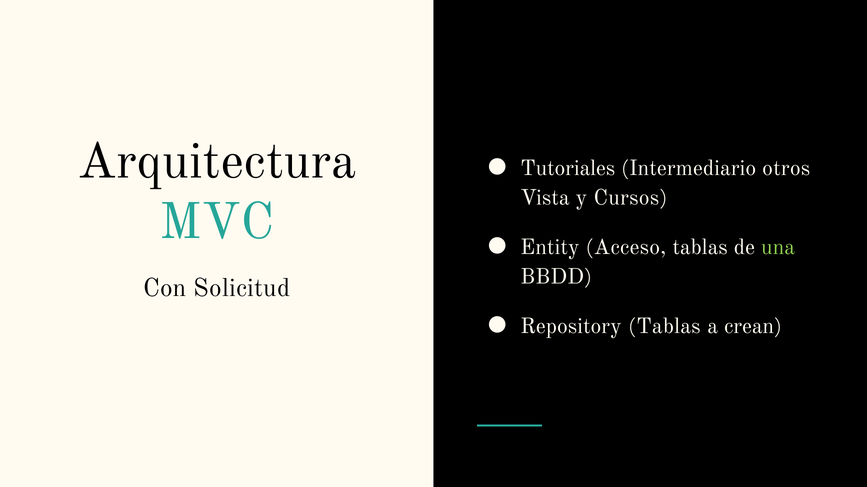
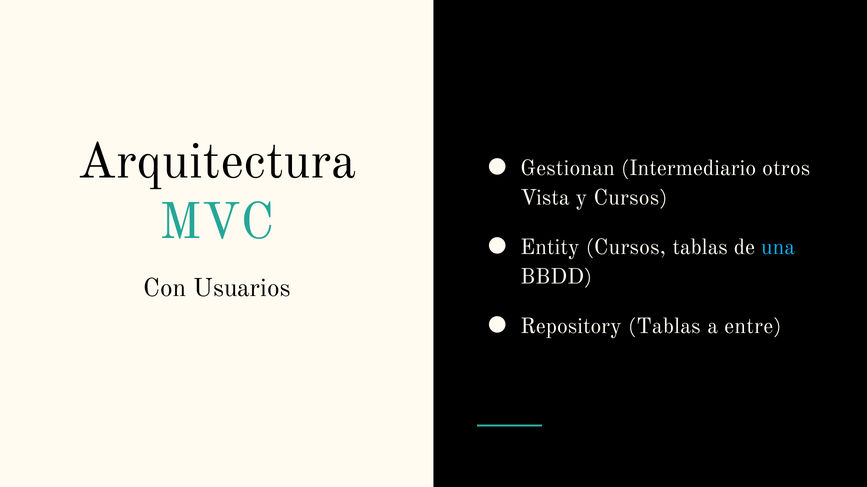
Tutoriales: Tutoriales -> Gestionan
Entity Acceso: Acceso -> Cursos
una colour: light green -> light blue
Solicitud: Solicitud -> Usuarios
crean: crean -> entre
